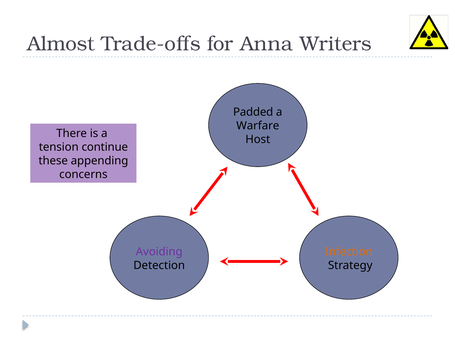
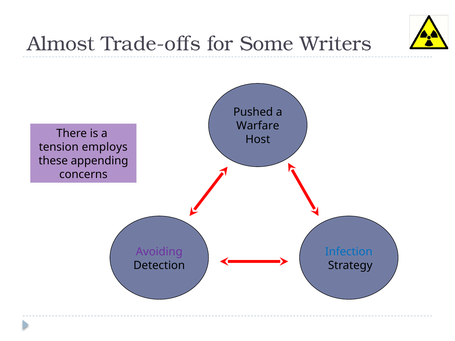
Anna: Anna -> Some
Padded: Padded -> Pushed
continue: continue -> employs
Infection colour: orange -> blue
